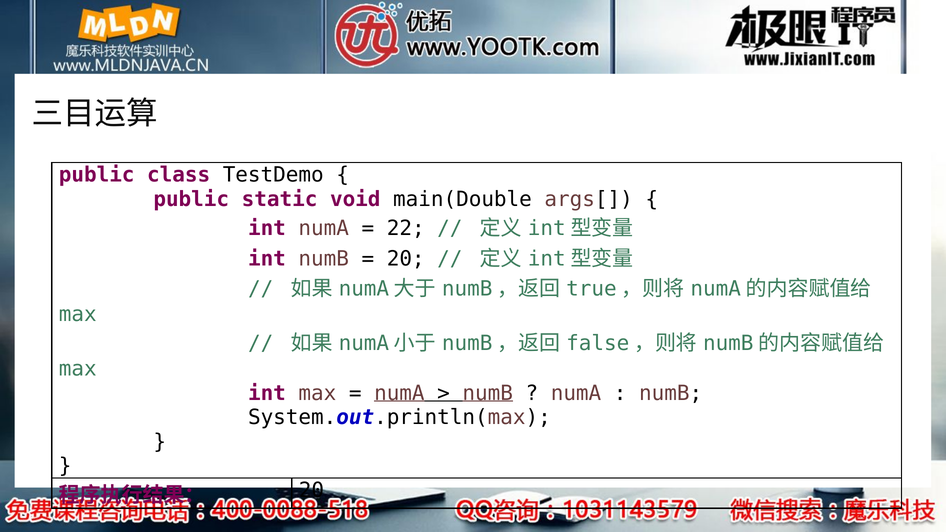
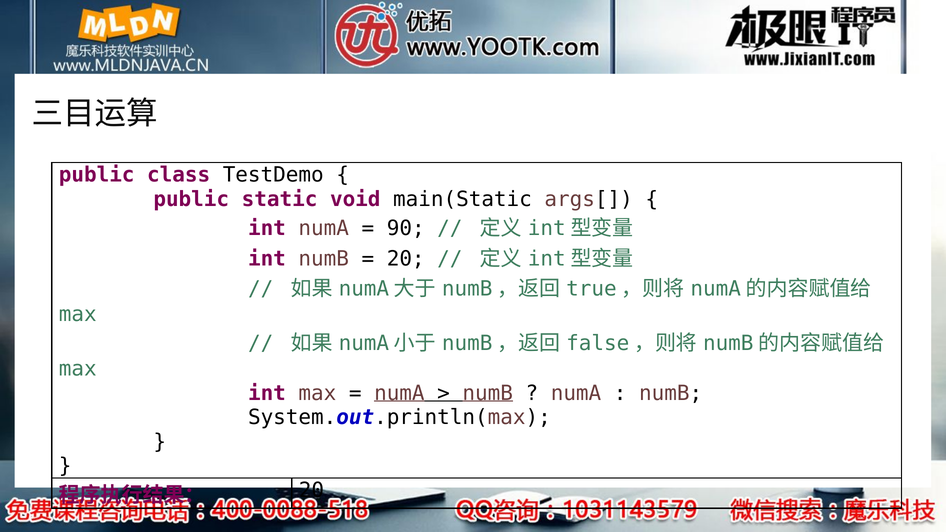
main(Double: main(Double -> main(Static
22: 22 -> 90
